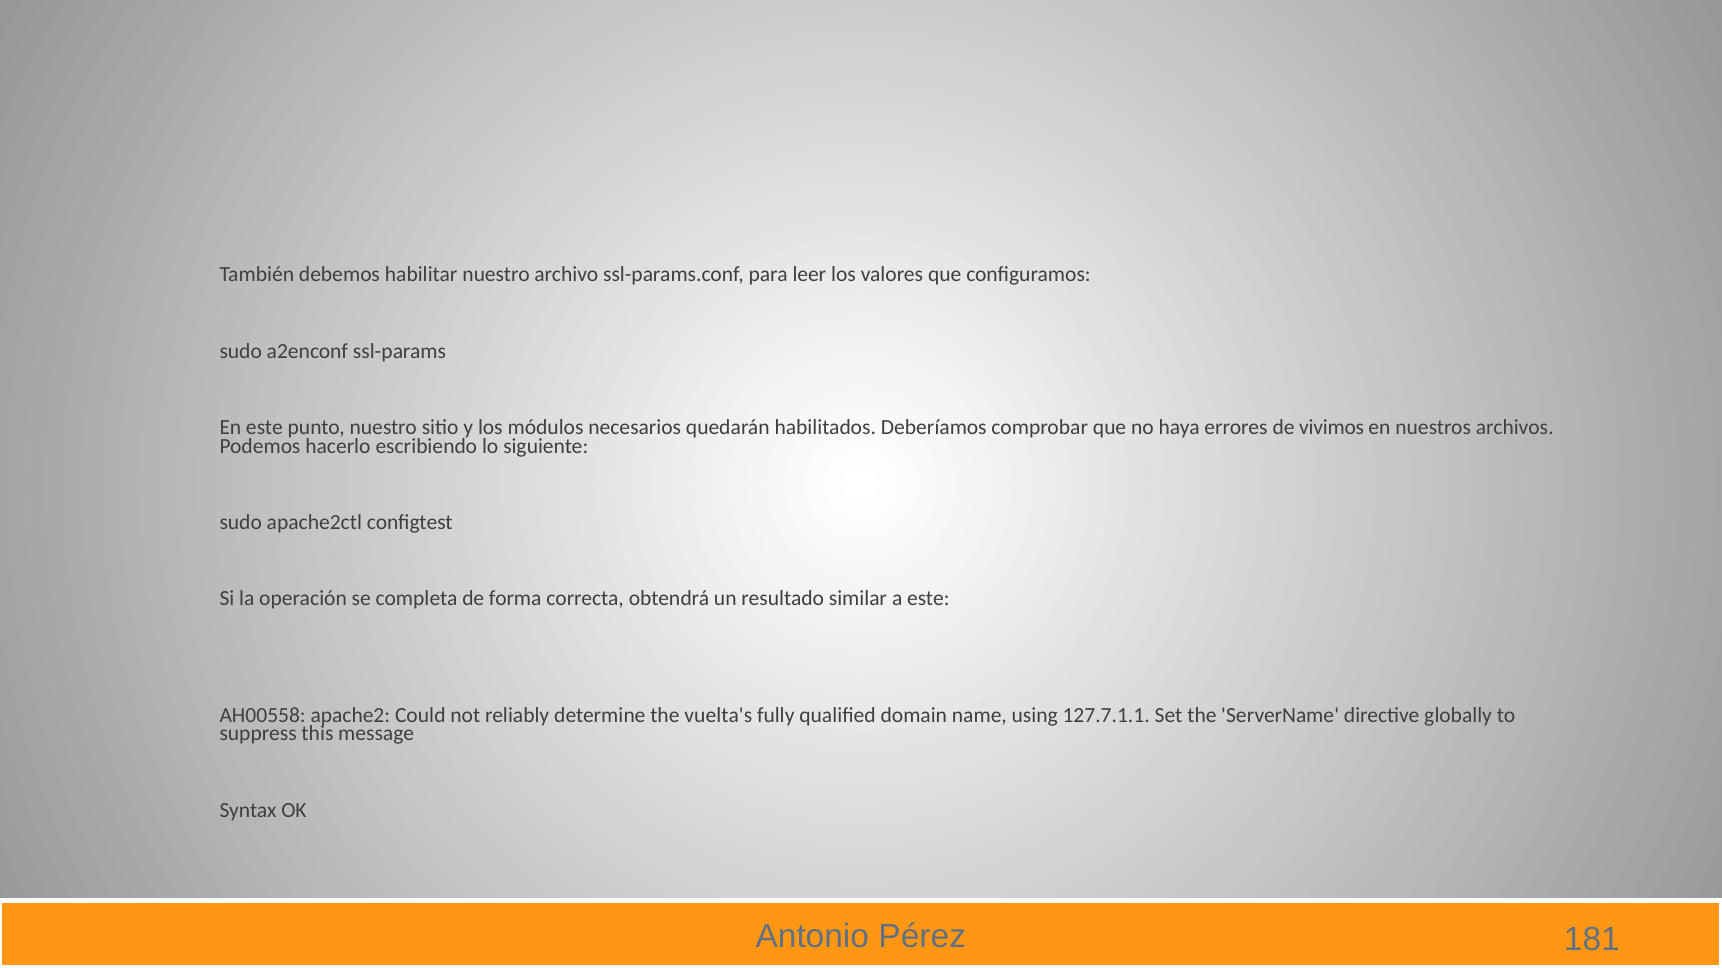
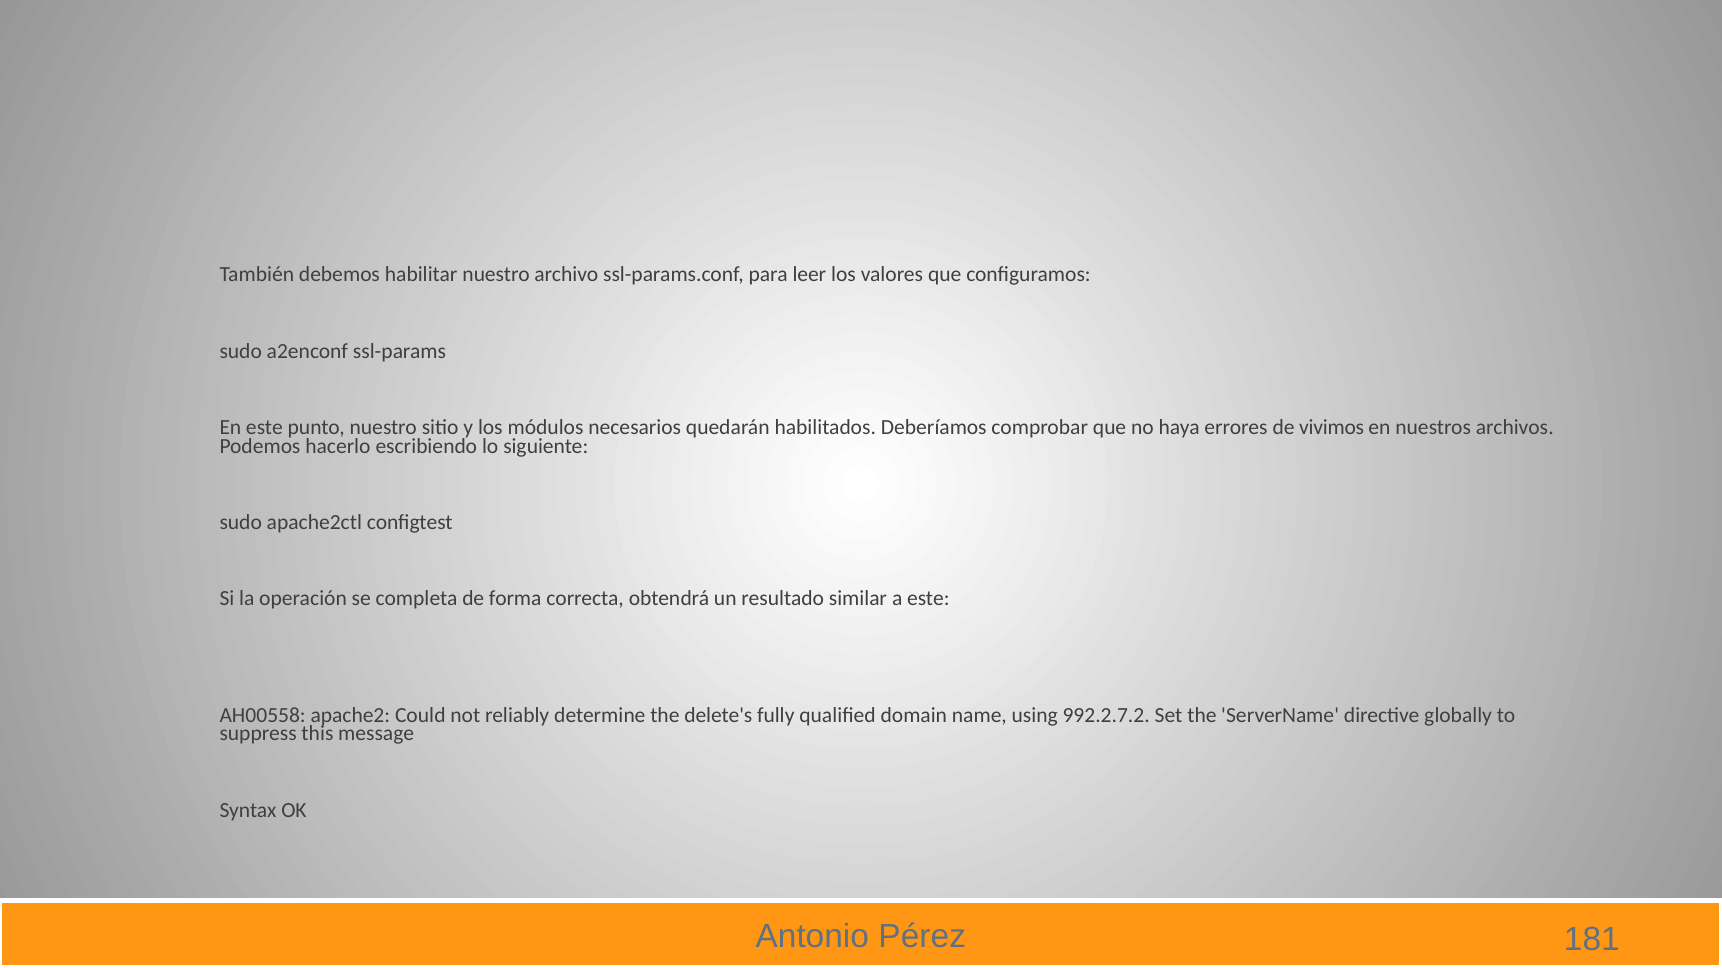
vuelta's: vuelta's -> delete's
127.7.1.1: 127.7.1.1 -> 992.2.7.2
